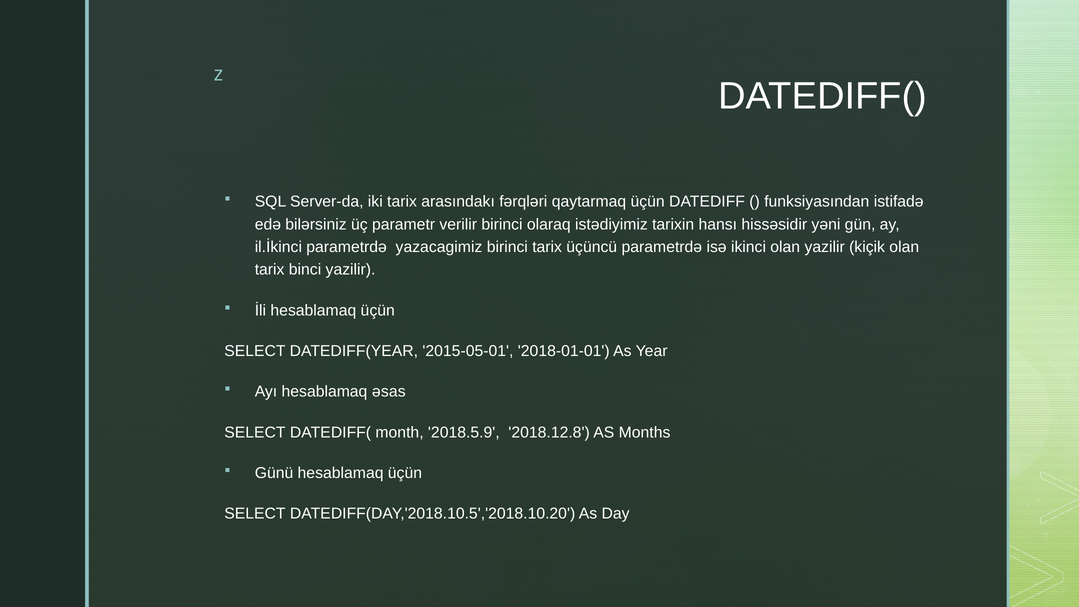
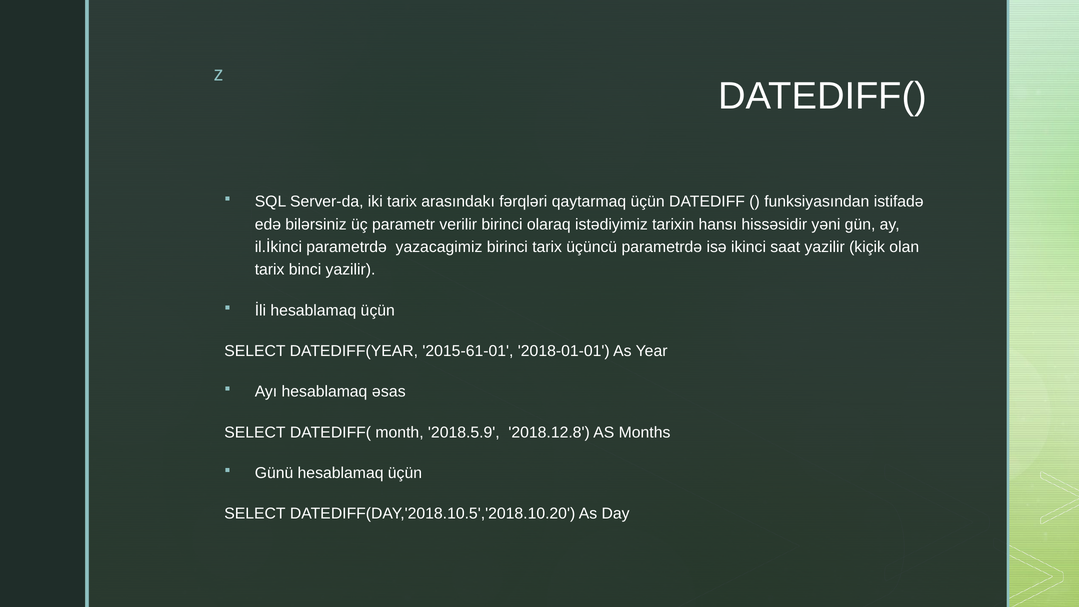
ikinci olan: olan -> saat
2015-05-01: 2015-05-01 -> 2015-61-01
